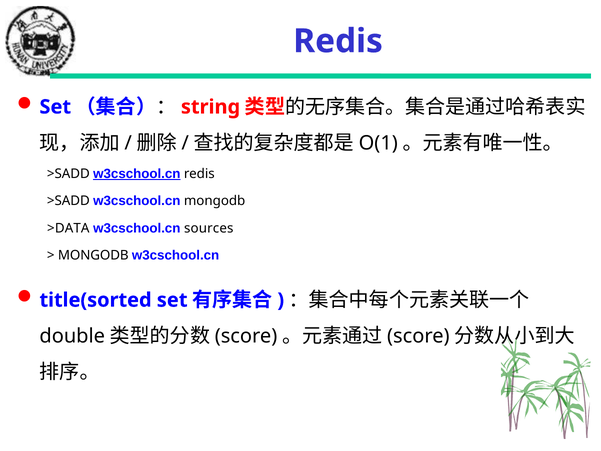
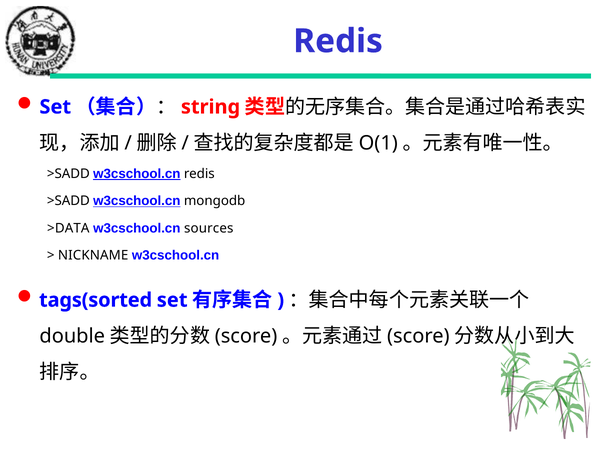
w3cschool.cn at (137, 201) underline: none -> present
MONGODB at (93, 255): MONGODB -> NICKNAME
title(sorted: title(sorted -> tags(sorted
